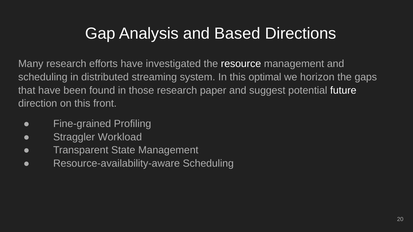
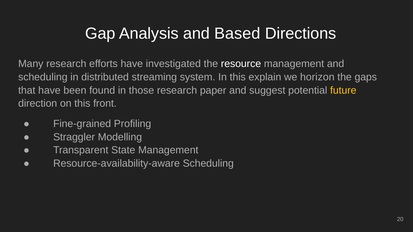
optimal: optimal -> explain
future colour: white -> yellow
Workload: Workload -> Modelling
